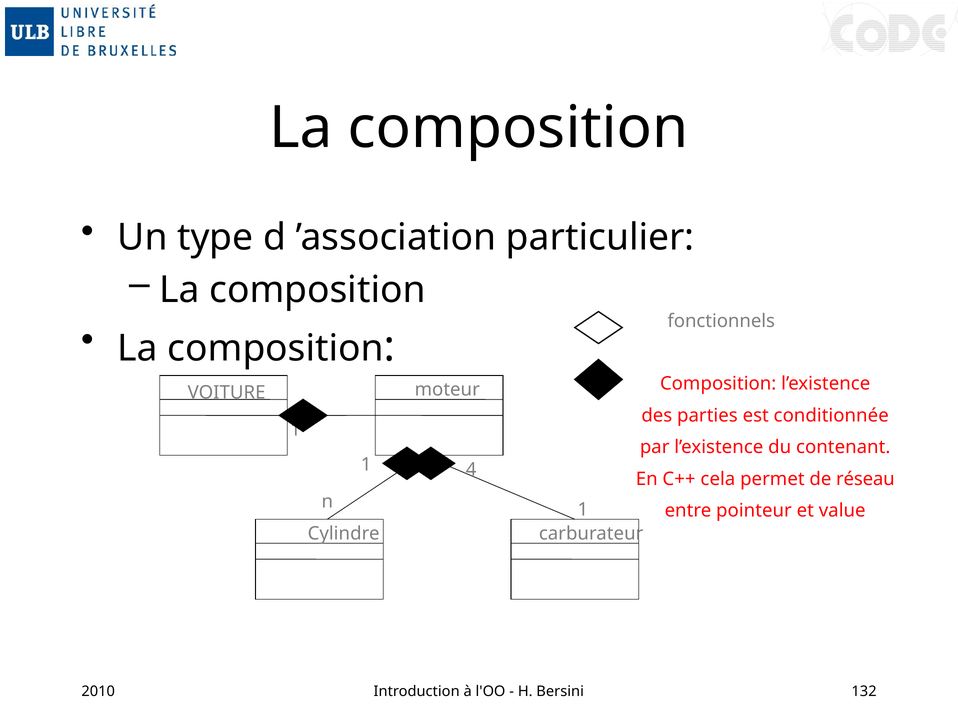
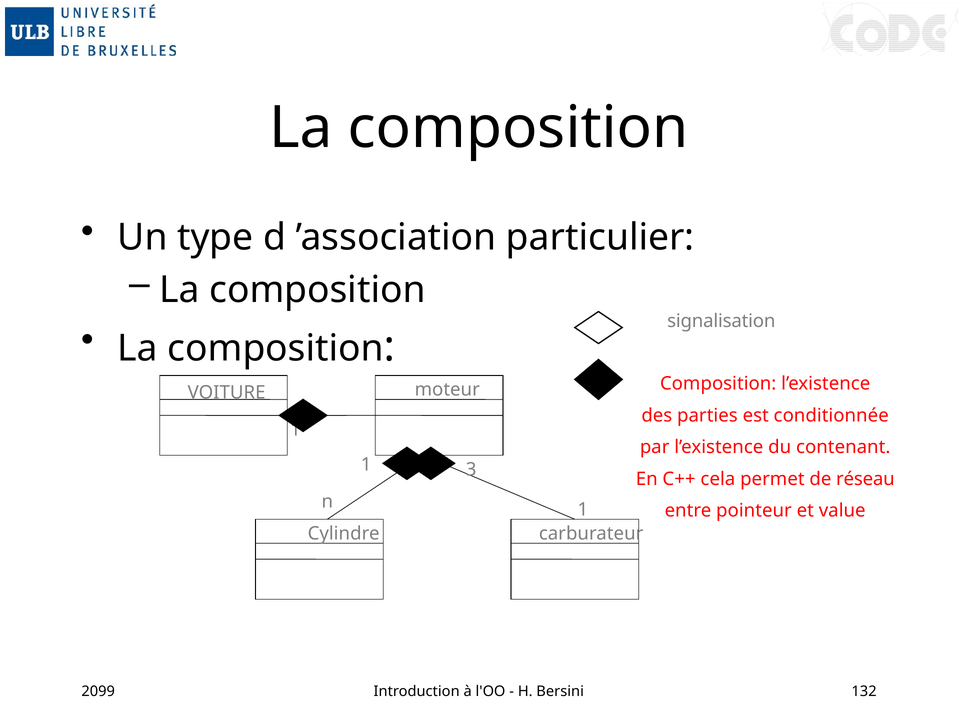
fonctionnels: fonctionnels -> signalisation
4: 4 -> 3
2010: 2010 -> 2099
